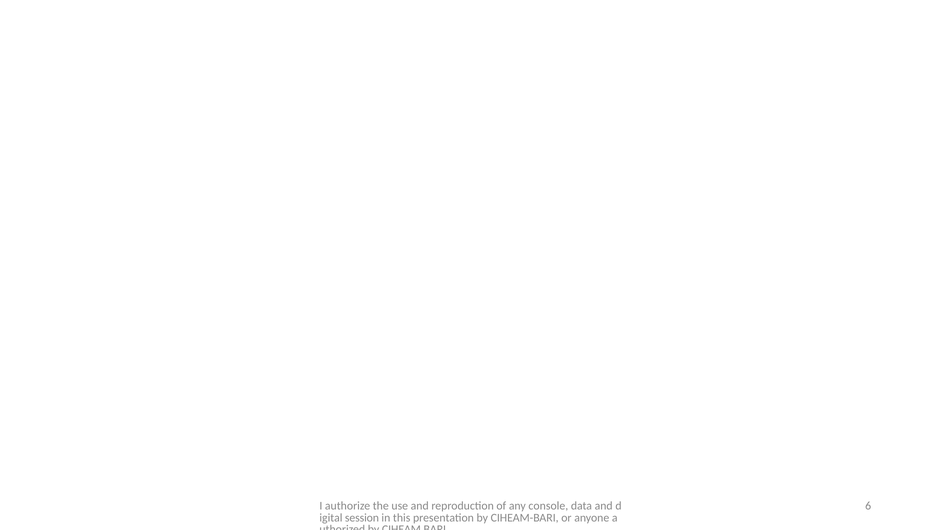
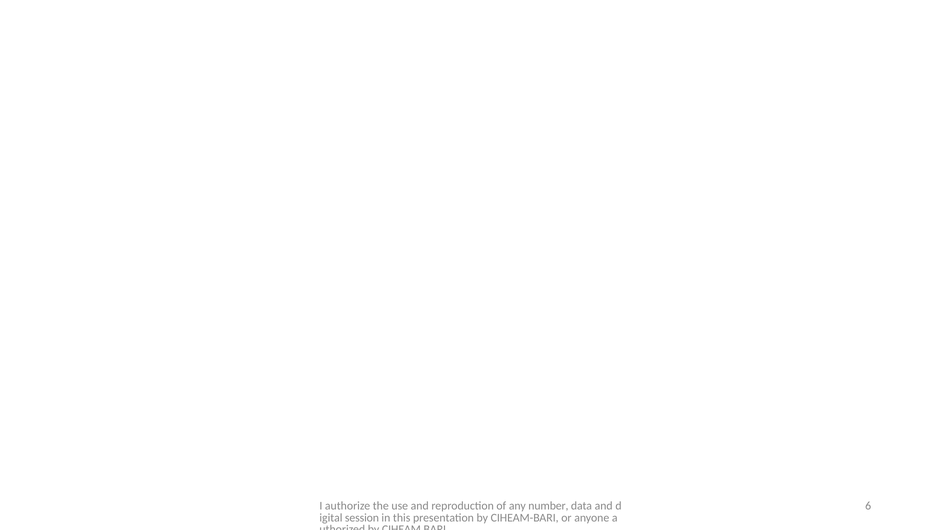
console: console -> number
